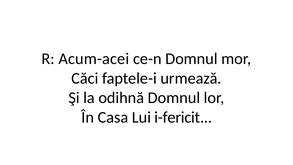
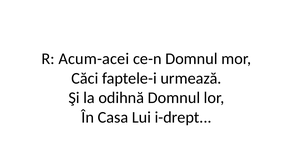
i-fericit: i-fericit -> i-drept
